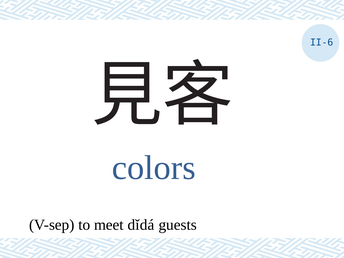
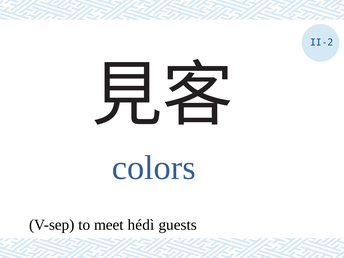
II-6: II-6 -> II-2
dǐdá: dǐdá -> hédì
